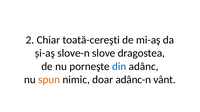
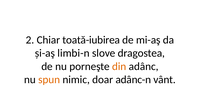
toată-cereşti: toată-cereşti -> toată-iubirea
slove-n: slove-n -> limbi-n
din colour: blue -> orange
